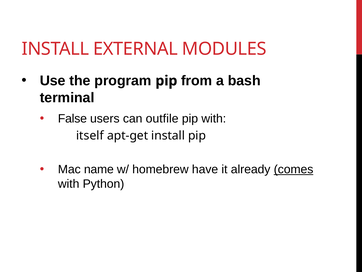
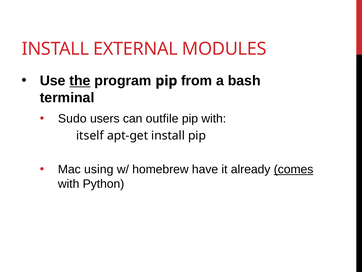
the underline: none -> present
False: False -> Sudo
name: name -> using
